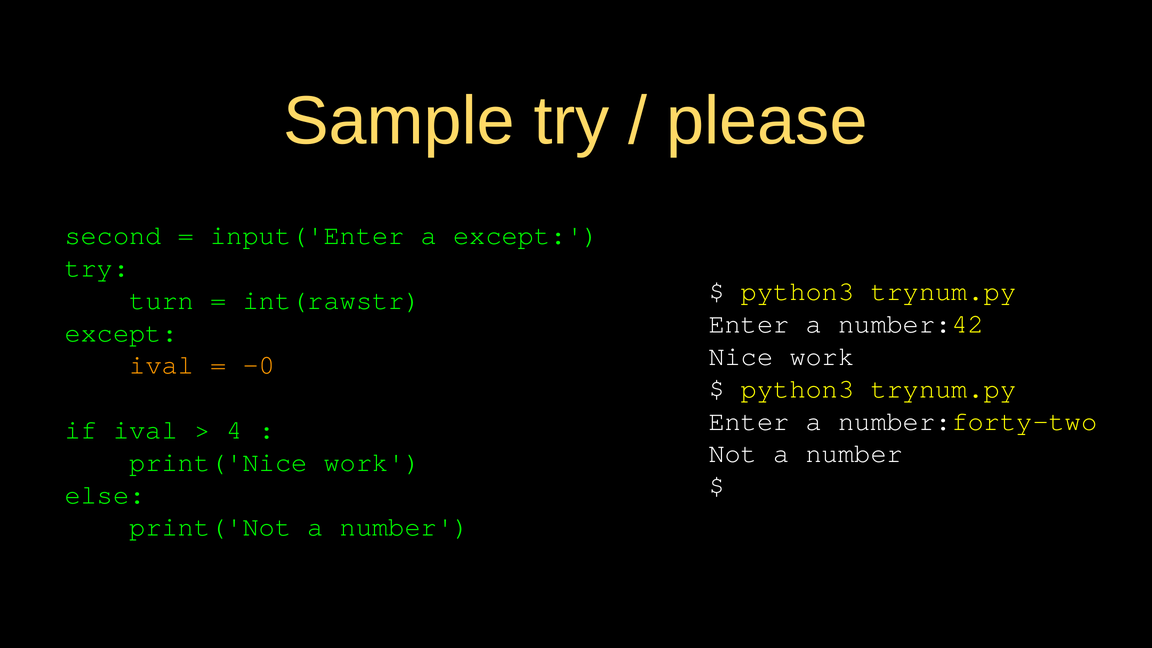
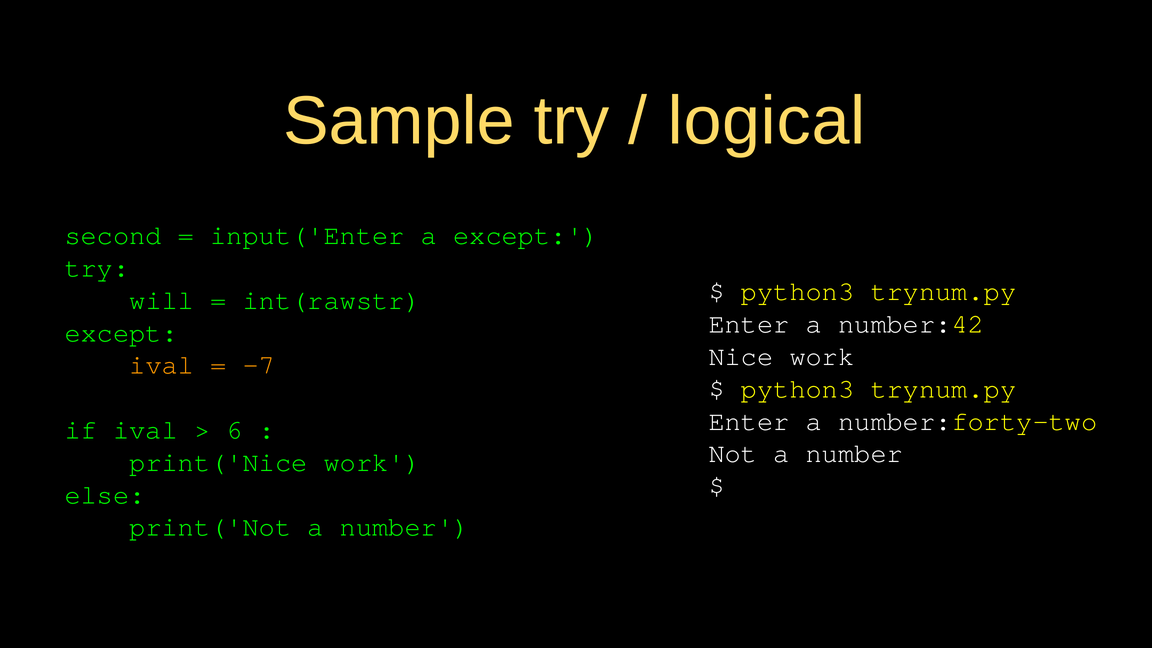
please: please -> logical
turn: turn -> will
-0: -0 -> -7
4: 4 -> 6
